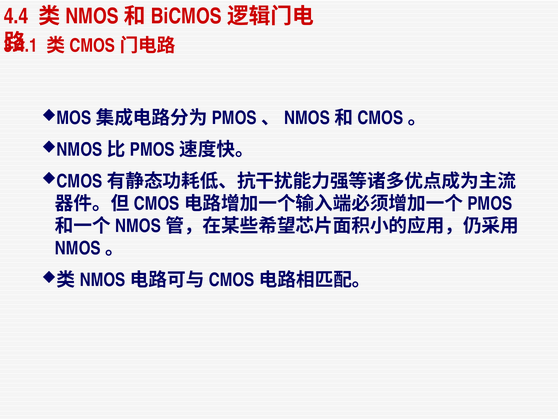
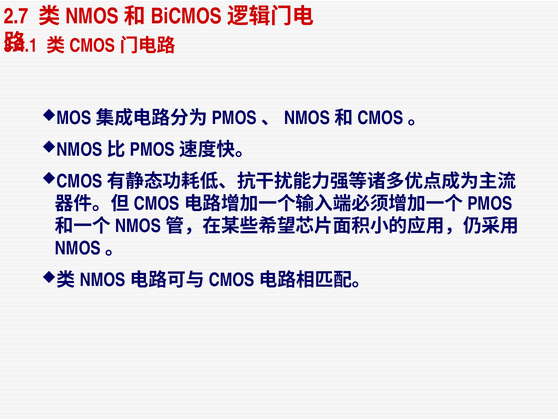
4.4: 4.4 -> 2.7
